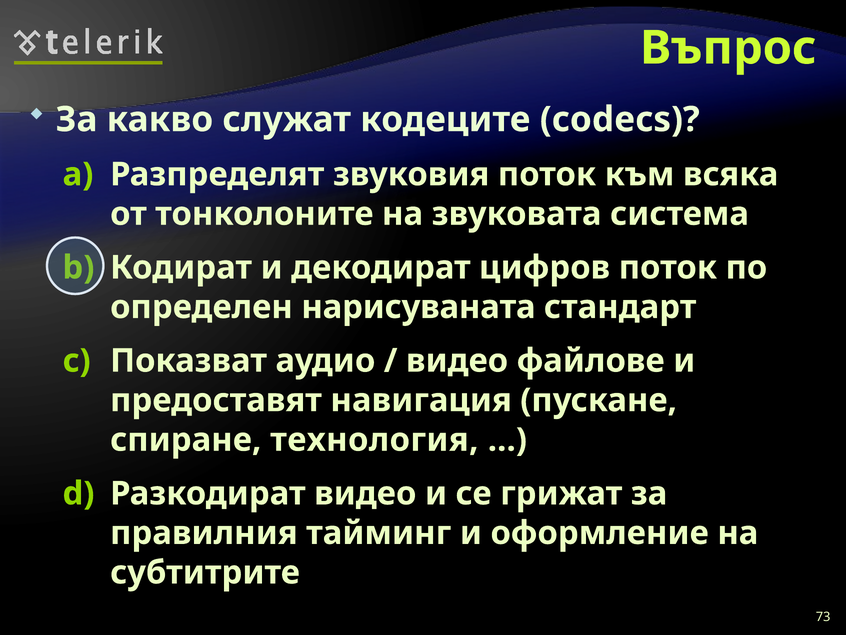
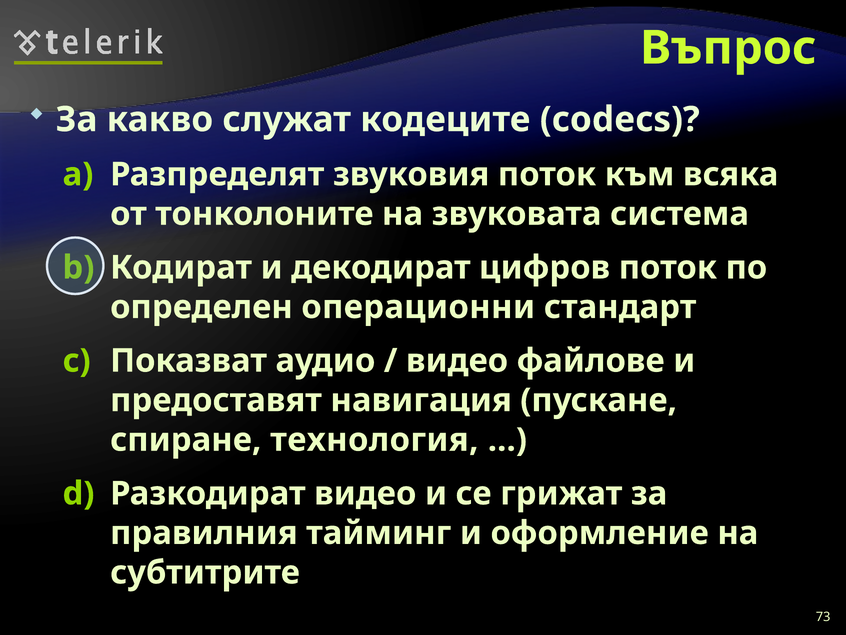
нарисуваната: нарисуваната -> операционни
